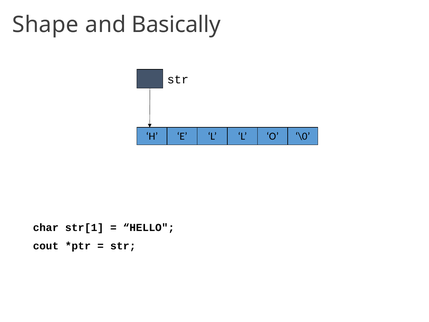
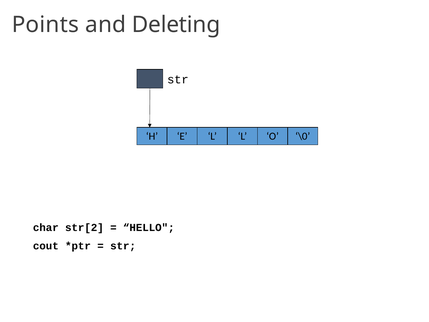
Shape: Shape -> Points
Basically: Basically -> Deleting
str[1: str[1 -> str[2
